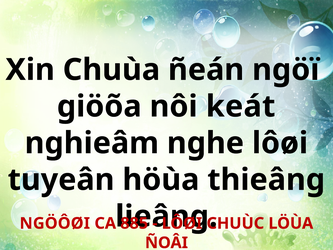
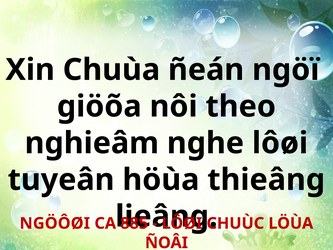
keát: keát -> theo
